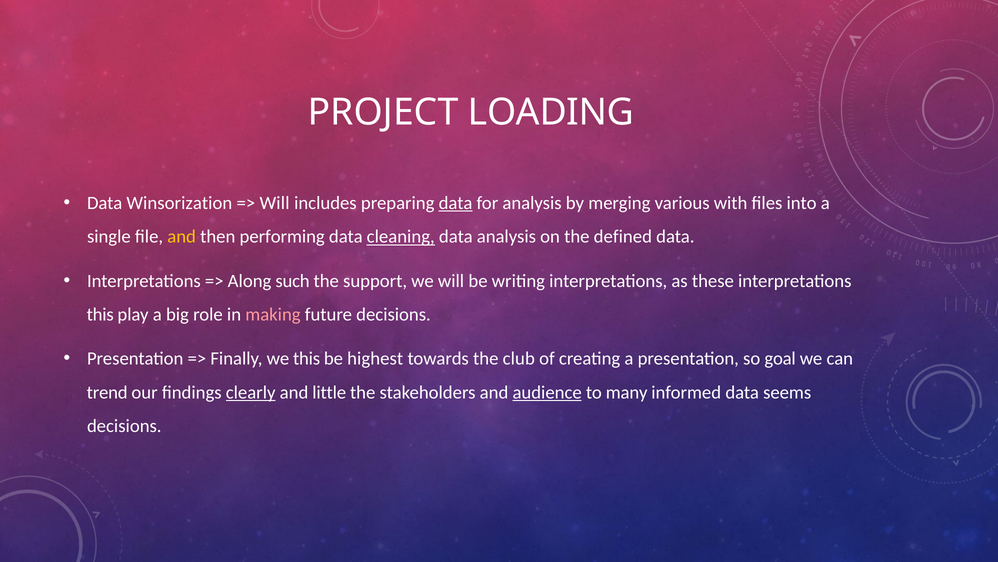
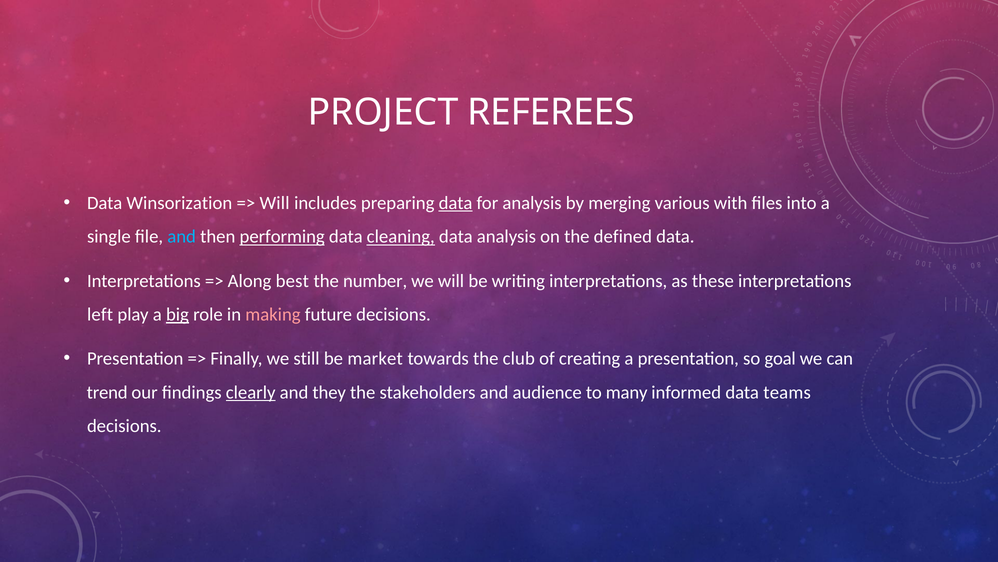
LOADING: LOADING -> REFEREES
and at (182, 237) colour: yellow -> light blue
performing underline: none -> present
such: such -> best
support: support -> number
this at (100, 314): this -> left
big underline: none -> present
we this: this -> still
highest: highest -> market
little: little -> they
audience underline: present -> none
seems: seems -> teams
